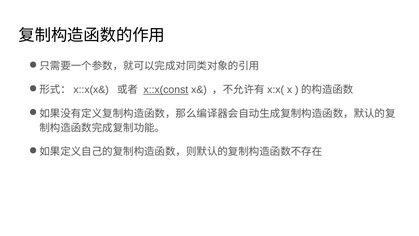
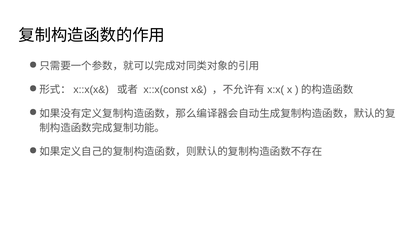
x::x(const underline: present -> none
